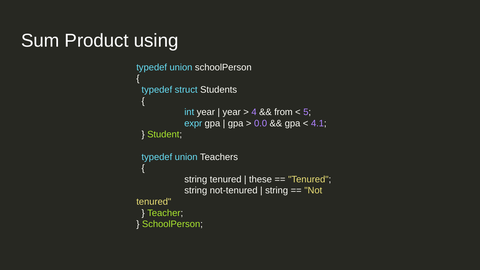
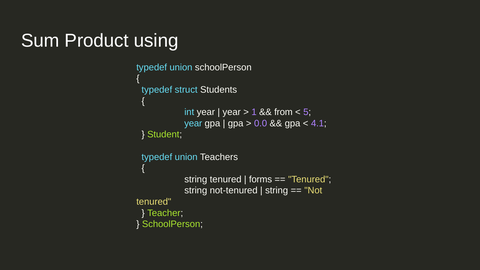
4: 4 -> 1
expr at (193, 123): expr -> year
these: these -> forms
